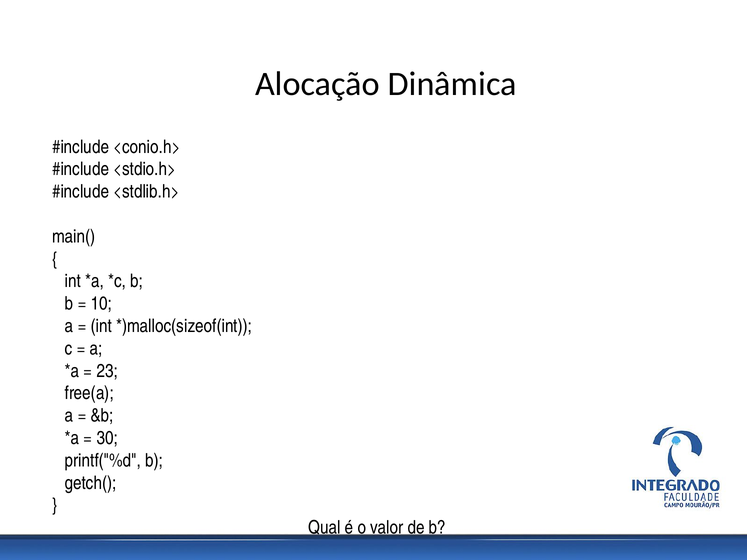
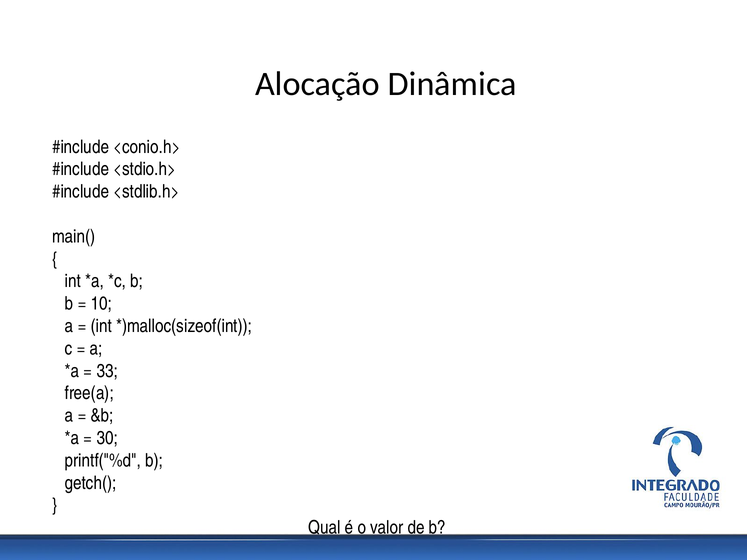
23: 23 -> 33
